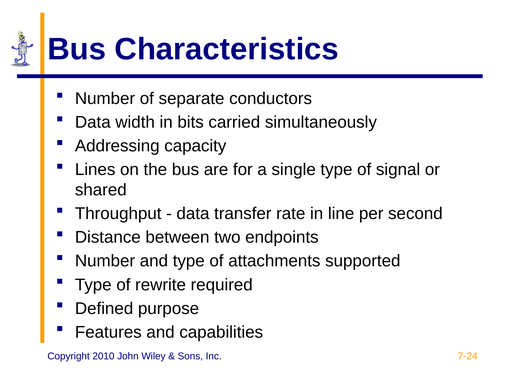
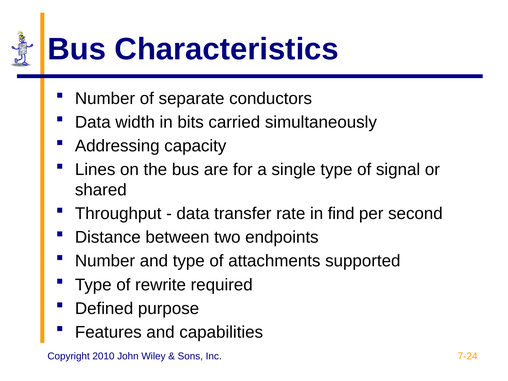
line: line -> find
